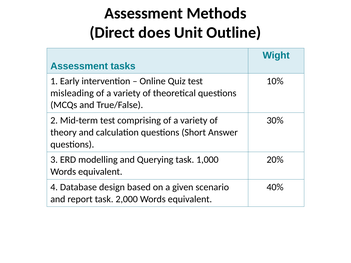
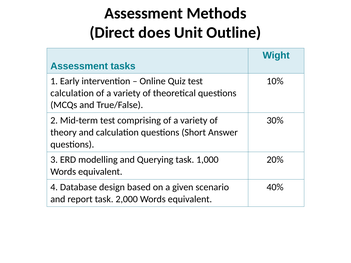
misleading at (72, 93): misleading -> calculation
